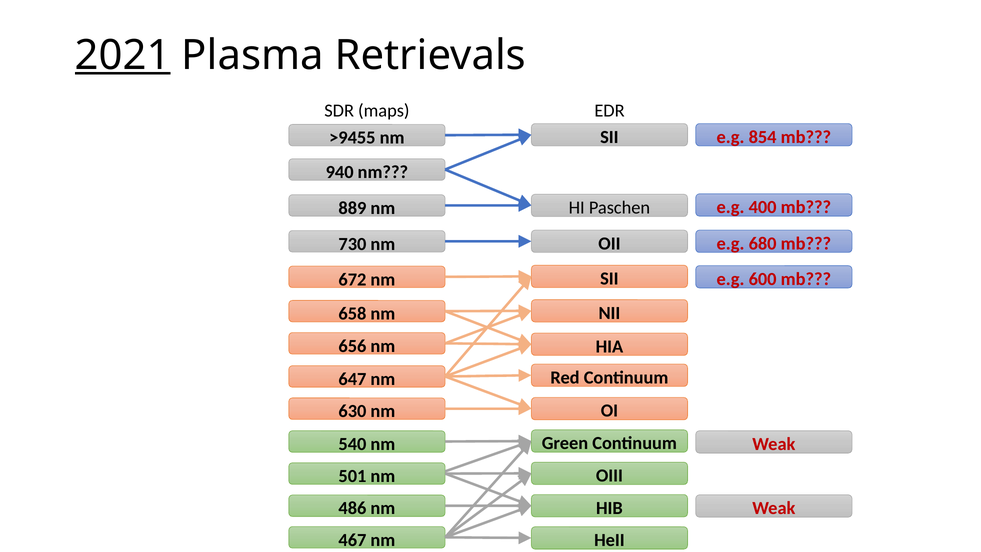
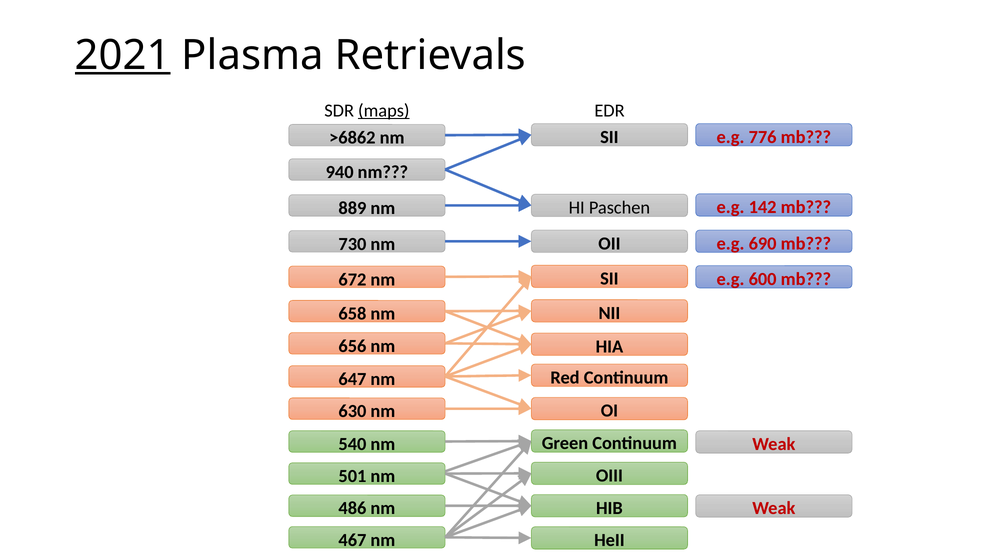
maps underline: none -> present
854: 854 -> 776
>9455: >9455 -> >6862
400: 400 -> 142
680: 680 -> 690
